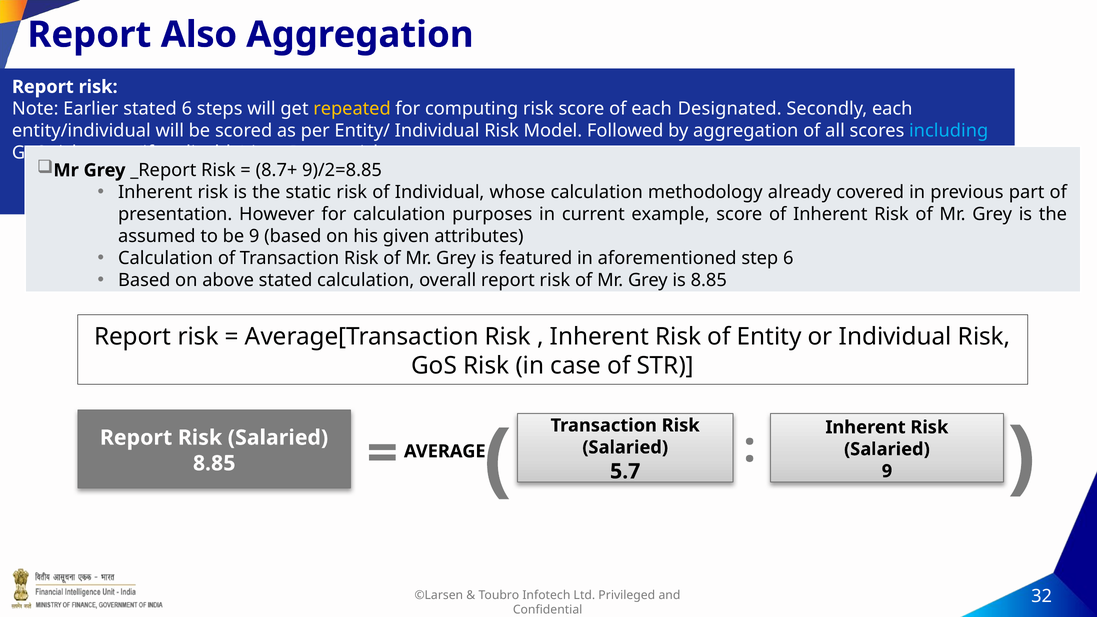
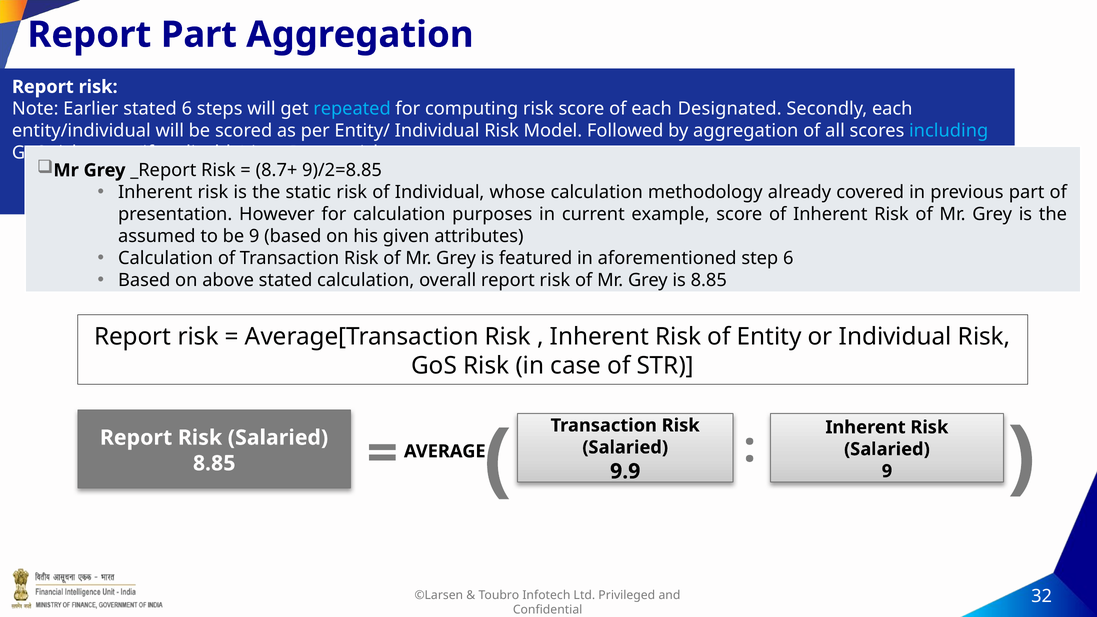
Report Also: Also -> Part
repeated colour: yellow -> light blue
5.7: 5.7 -> 9.9
